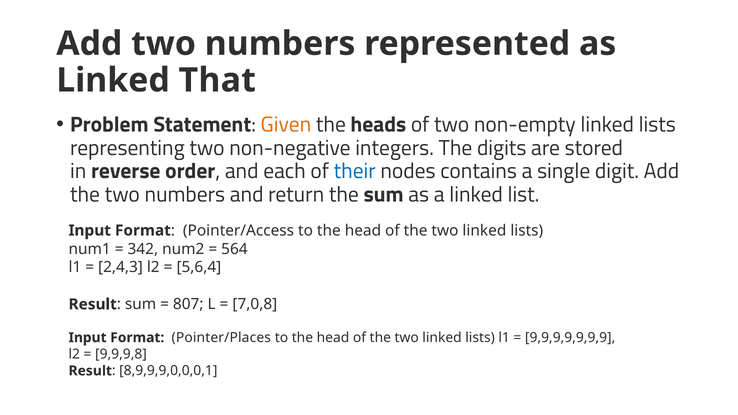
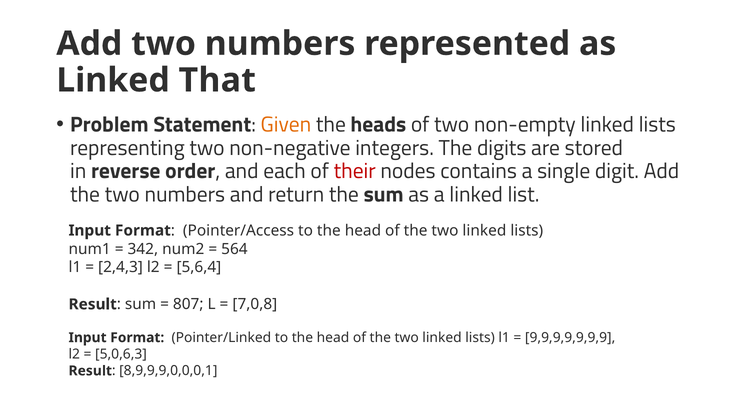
their colour: blue -> red
Pointer/Places: Pointer/Places -> Pointer/Linked
9,9,9,8: 9,9,9,8 -> 5,0,6,3
